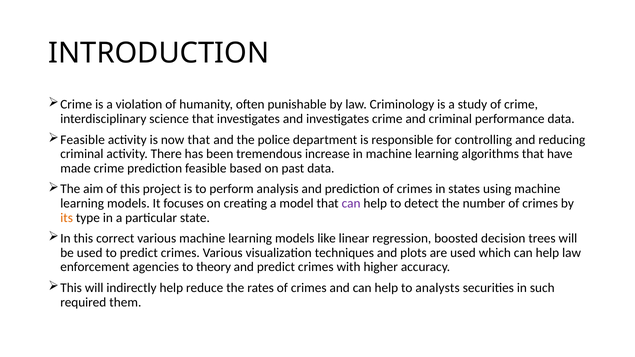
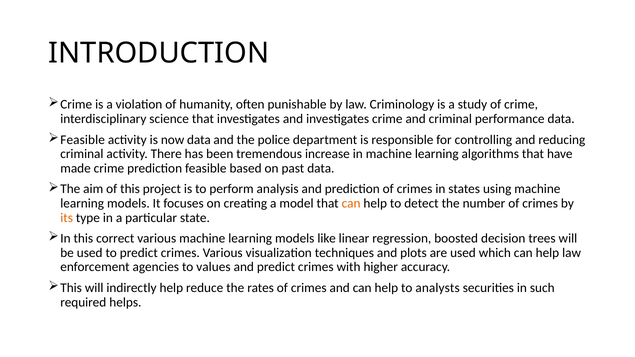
now that: that -> data
can at (351, 203) colour: purple -> orange
theory: theory -> values
them: them -> helps
